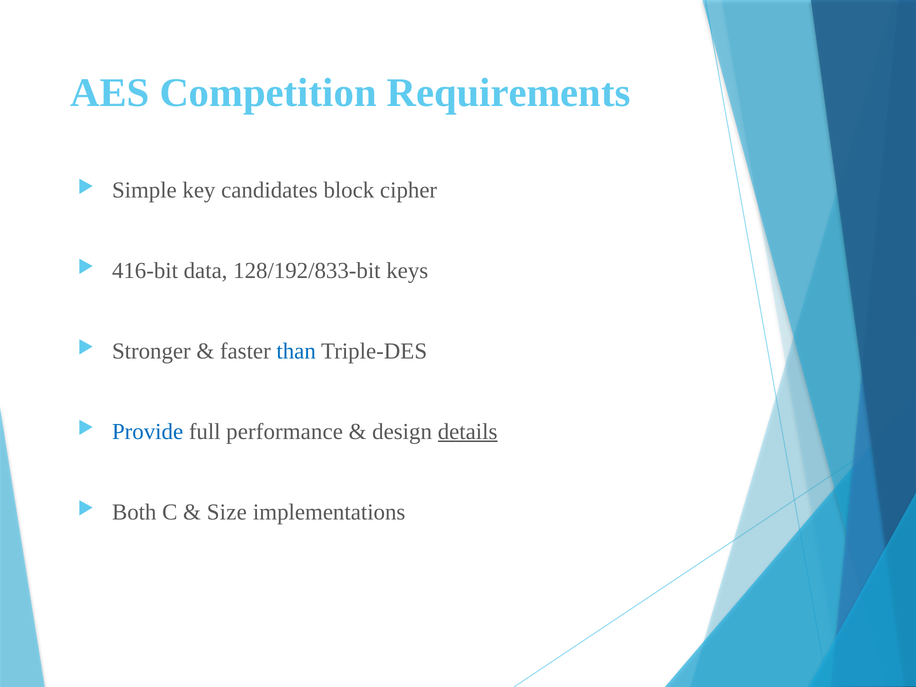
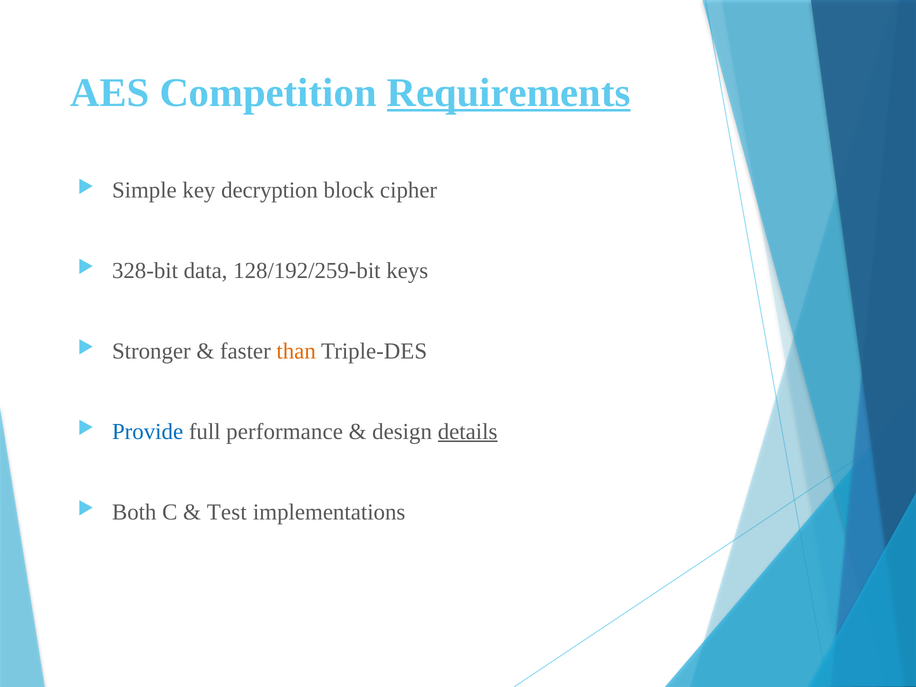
Requirements underline: none -> present
candidates: candidates -> decryption
416-bit: 416-bit -> 328-bit
128/192/833-bit: 128/192/833-bit -> 128/192/259-bit
than colour: blue -> orange
Size: Size -> Test
